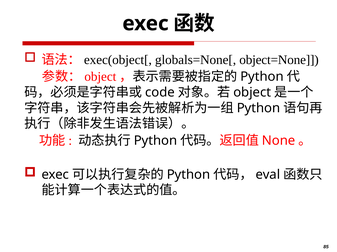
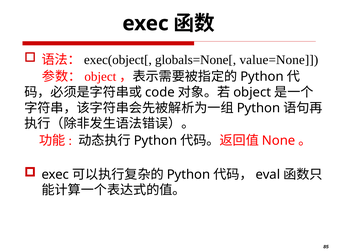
object=None: object=None -> value=None
